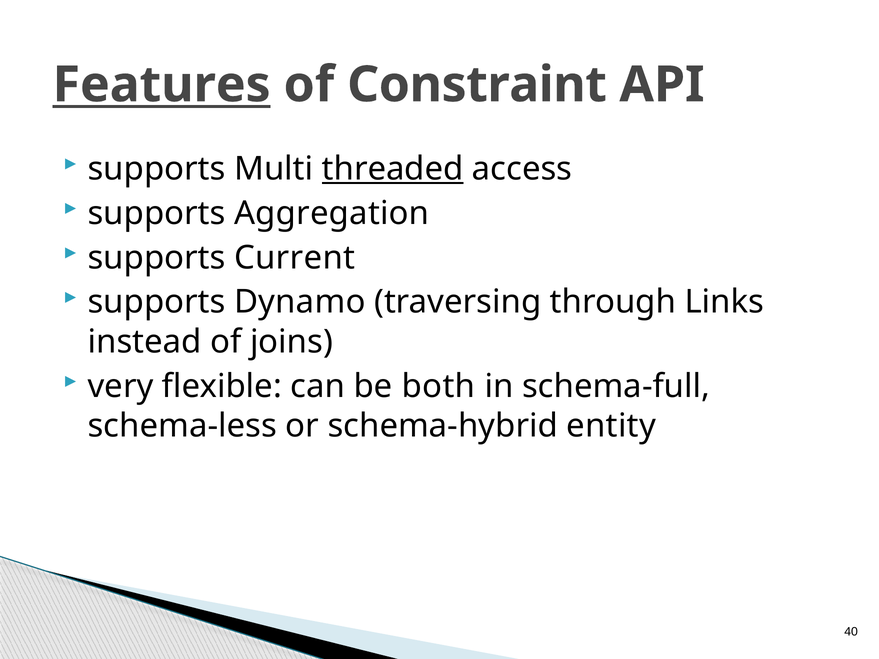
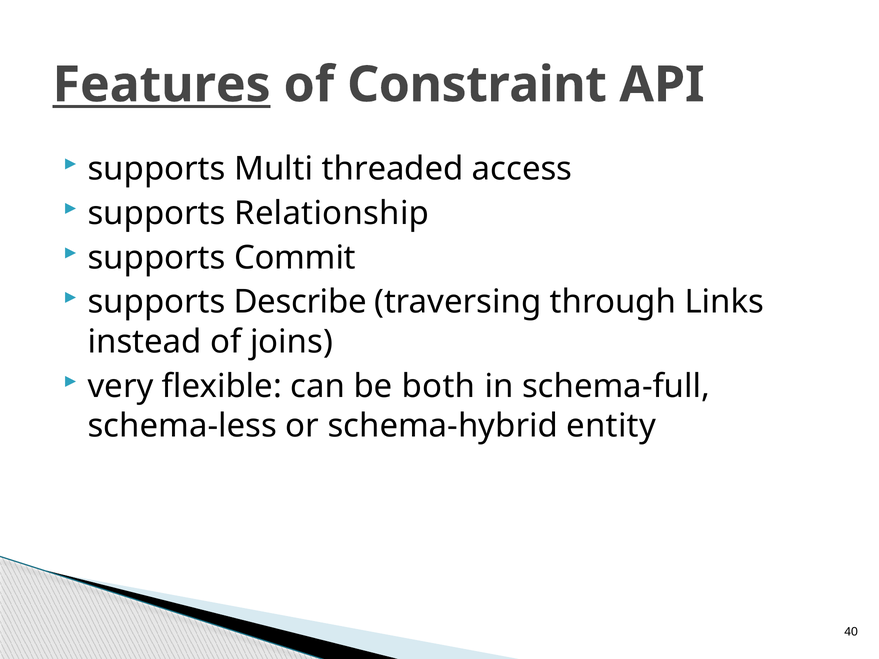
threaded underline: present -> none
Aggregation: Aggregation -> Relationship
Current: Current -> Commit
Dynamo: Dynamo -> Describe
